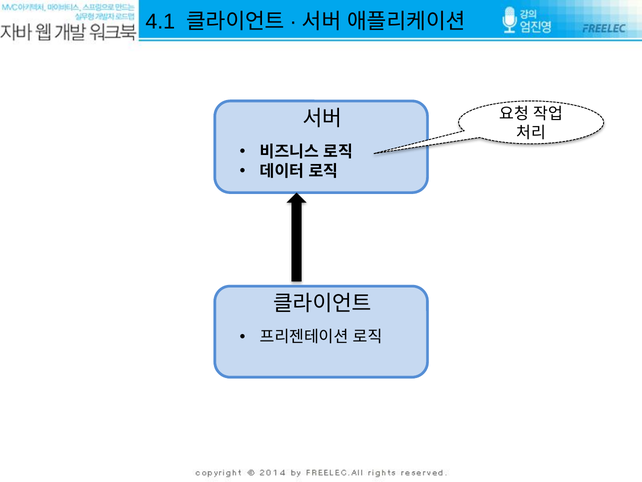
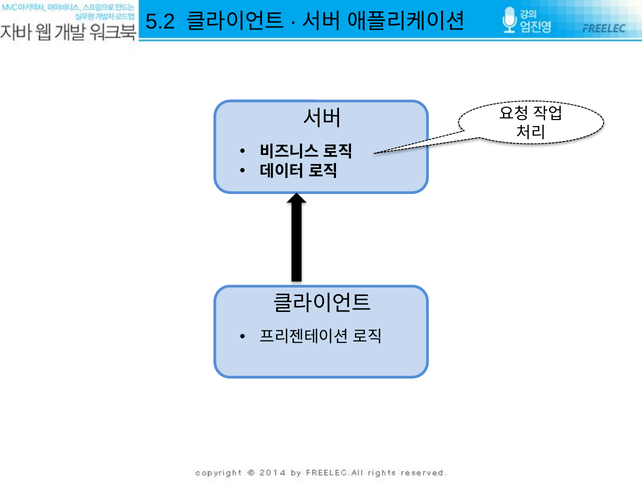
4.1: 4.1 -> 5.2
